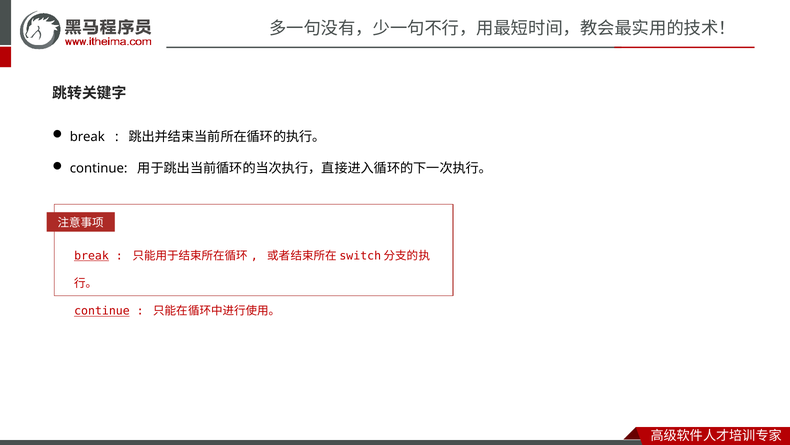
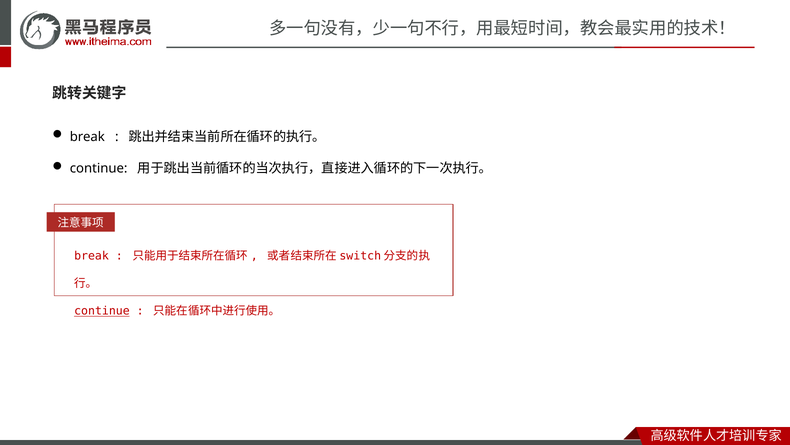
break at (92, 255) underline: present -> none
